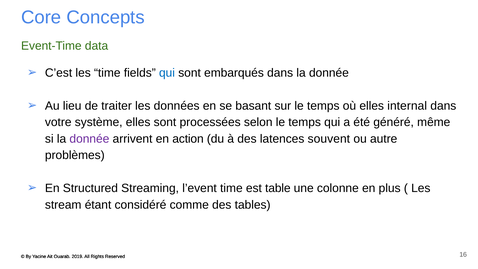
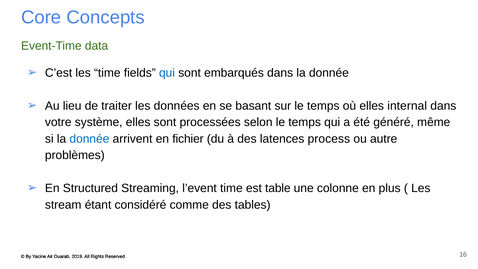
donnée at (89, 139) colour: purple -> blue
action: action -> fichier
souvent: souvent -> process
